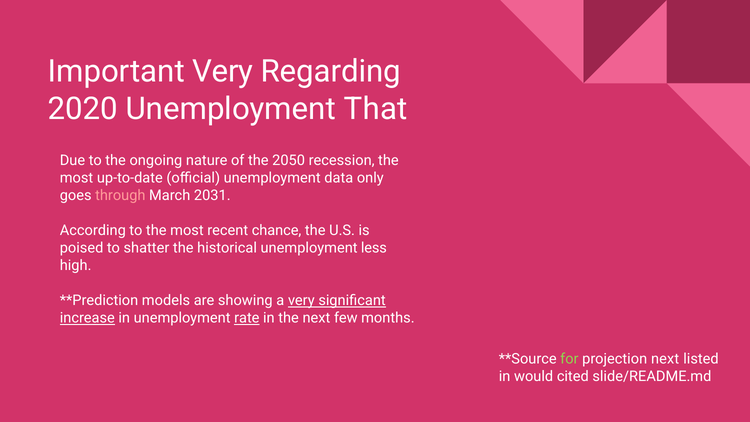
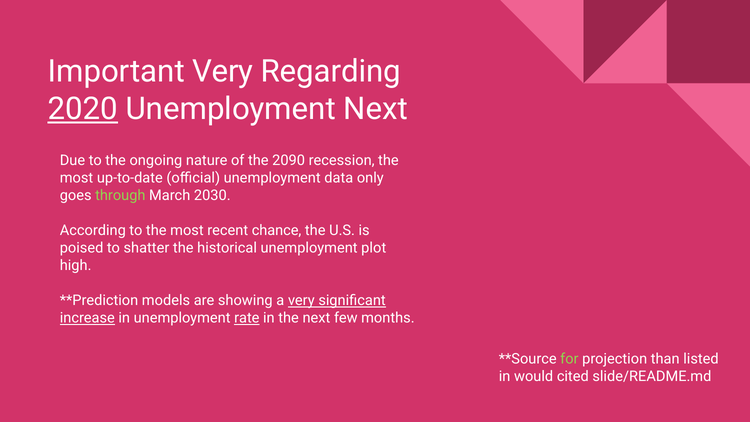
2020 underline: none -> present
Unemployment That: That -> Next
2050: 2050 -> 2090
through colour: pink -> light green
2031: 2031 -> 2030
less: less -> plot
projection next: next -> than
